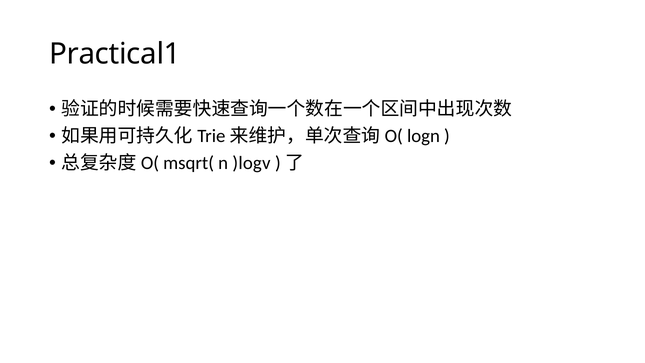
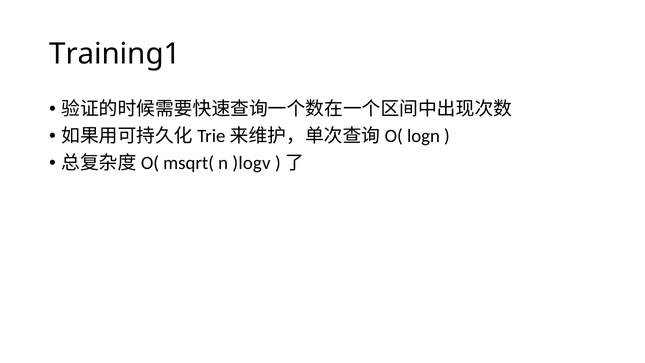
Practical1: Practical1 -> Training1
